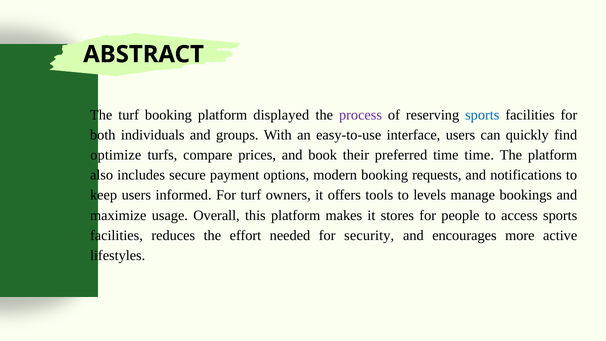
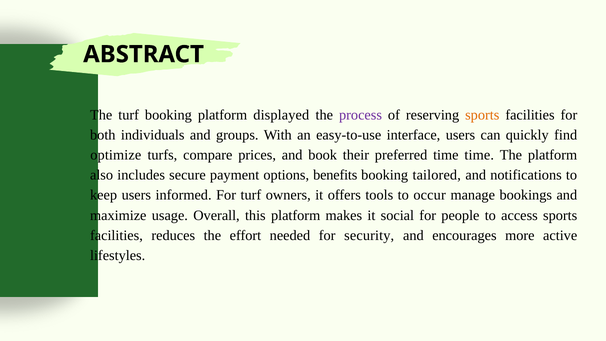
sports at (482, 115) colour: blue -> orange
modern: modern -> benefits
requests: requests -> tailored
levels: levels -> occur
stores: stores -> social
